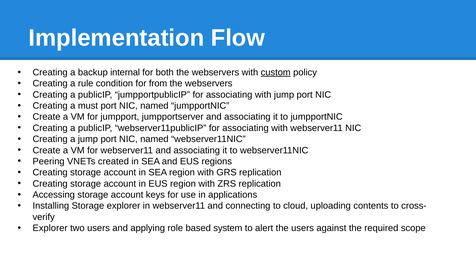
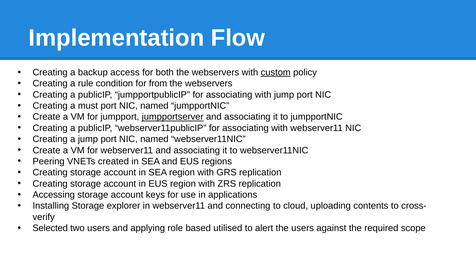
internal: internal -> access
jumpportserver underline: none -> present
Explorer at (50, 228): Explorer -> Selected
system: system -> utilised
